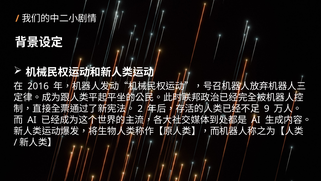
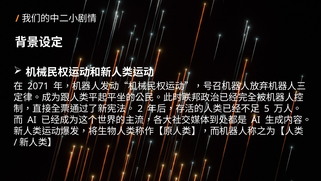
2016: 2016 -> 2071
9: 9 -> 5
